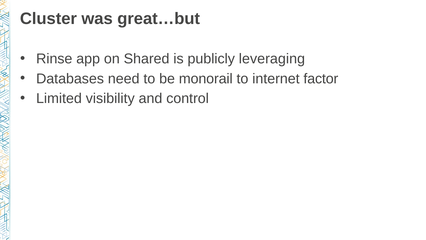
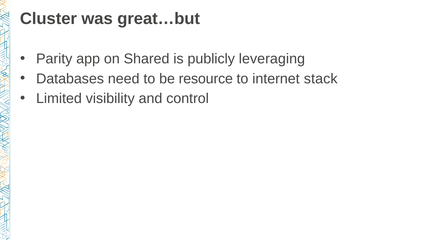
Rinse: Rinse -> Parity
monorail: monorail -> resource
factor: factor -> stack
